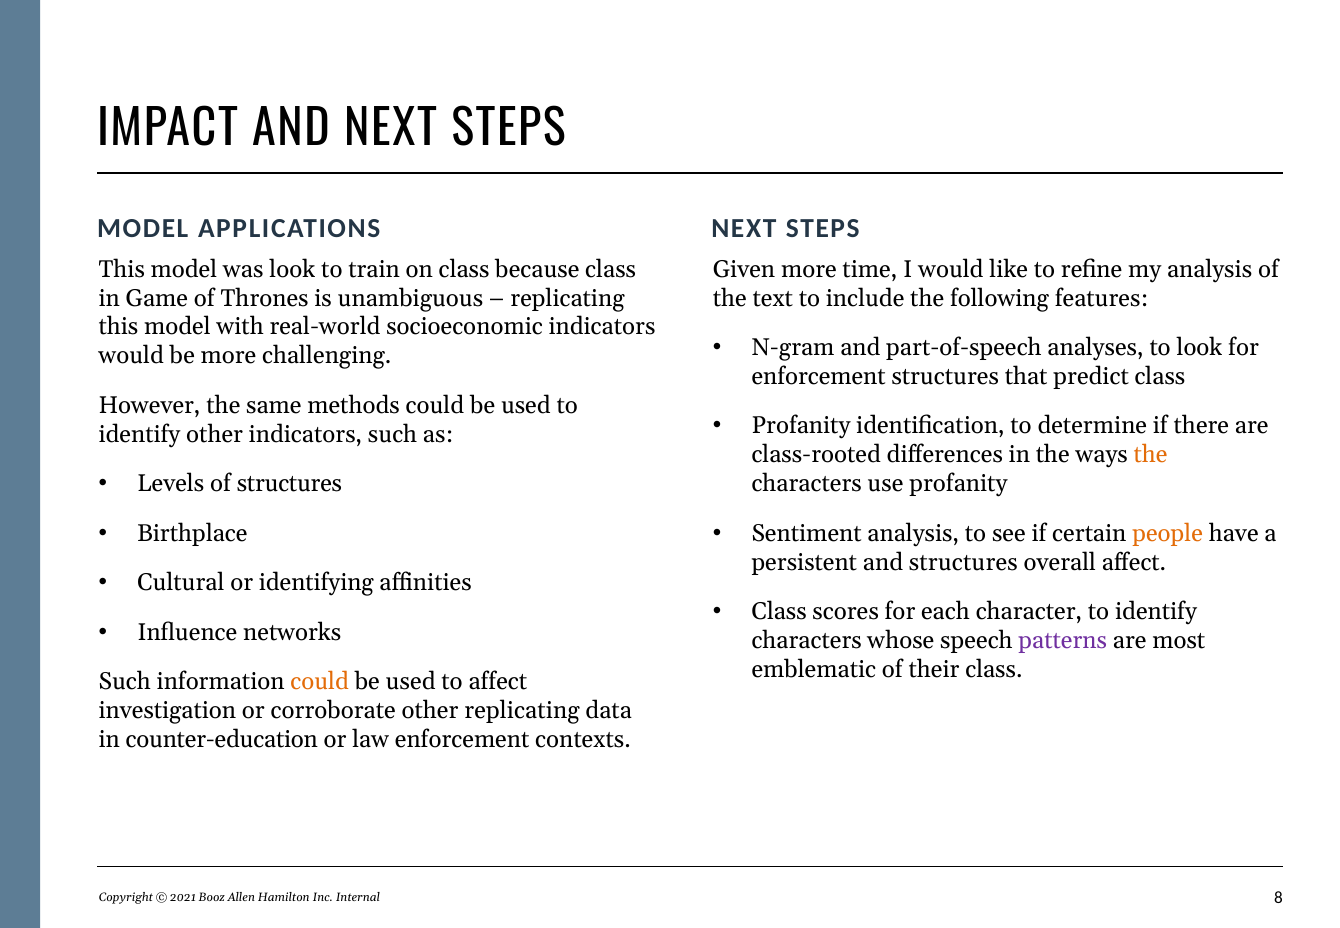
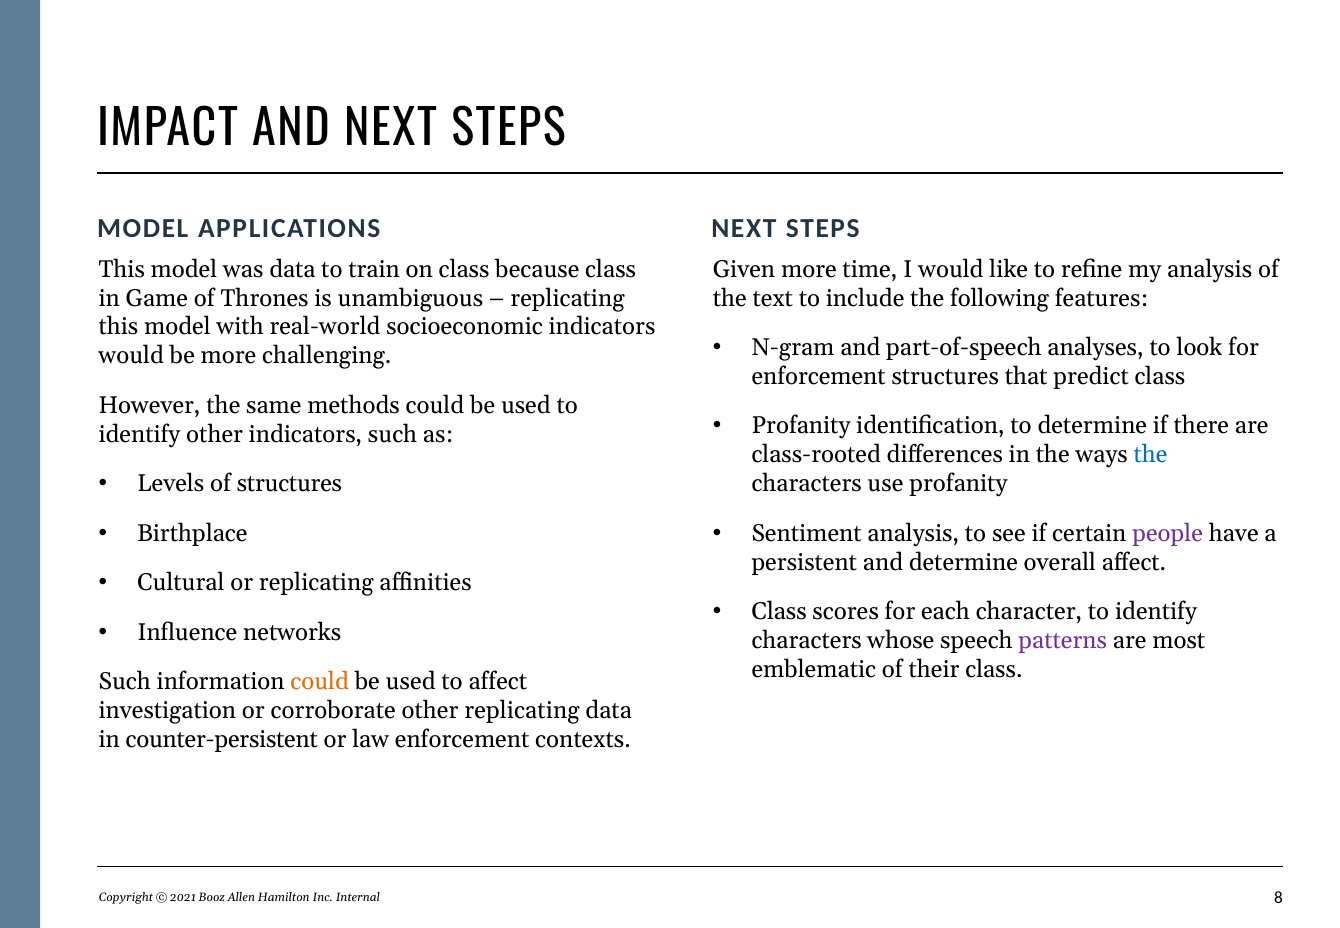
was look: look -> data
the at (1151, 455) colour: orange -> blue
people colour: orange -> purple
and structures: structures -> determine
or identifying: identifying -> replicating
counter-education: counter-education -> counter-persistent
